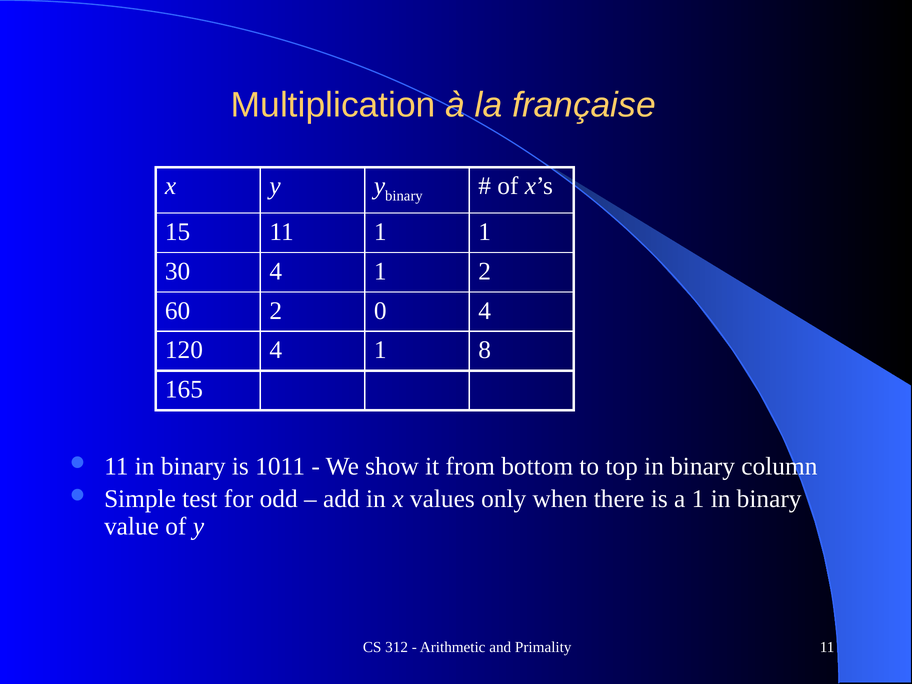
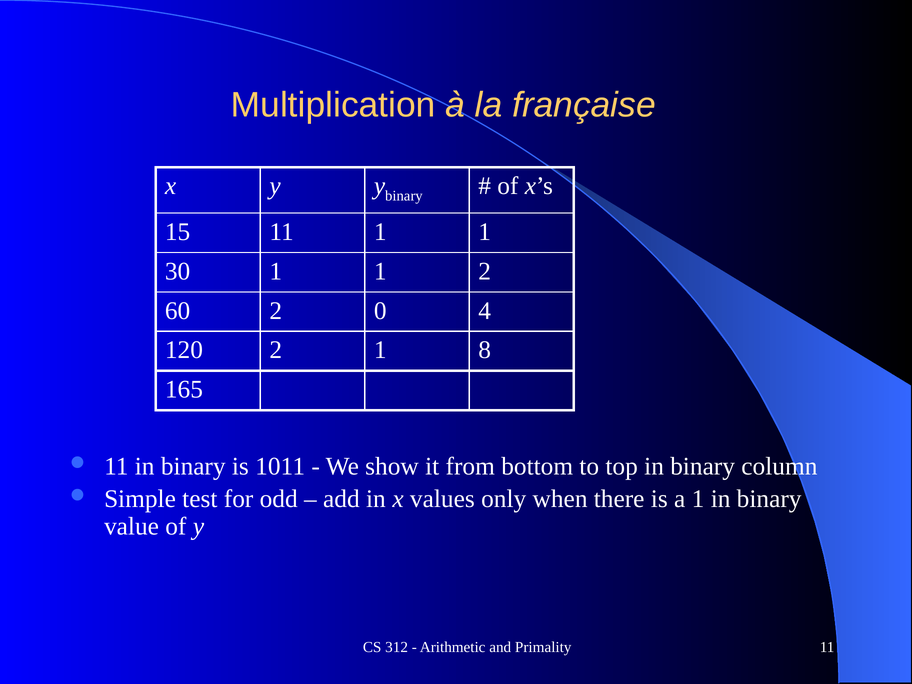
30 4: 4 -> 1
120 4: 4 -> 2
